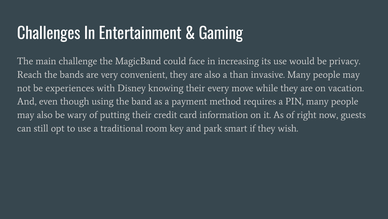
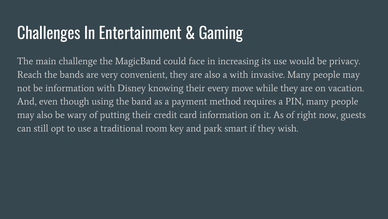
a than: than -> with
be experiences: experiences -> information
